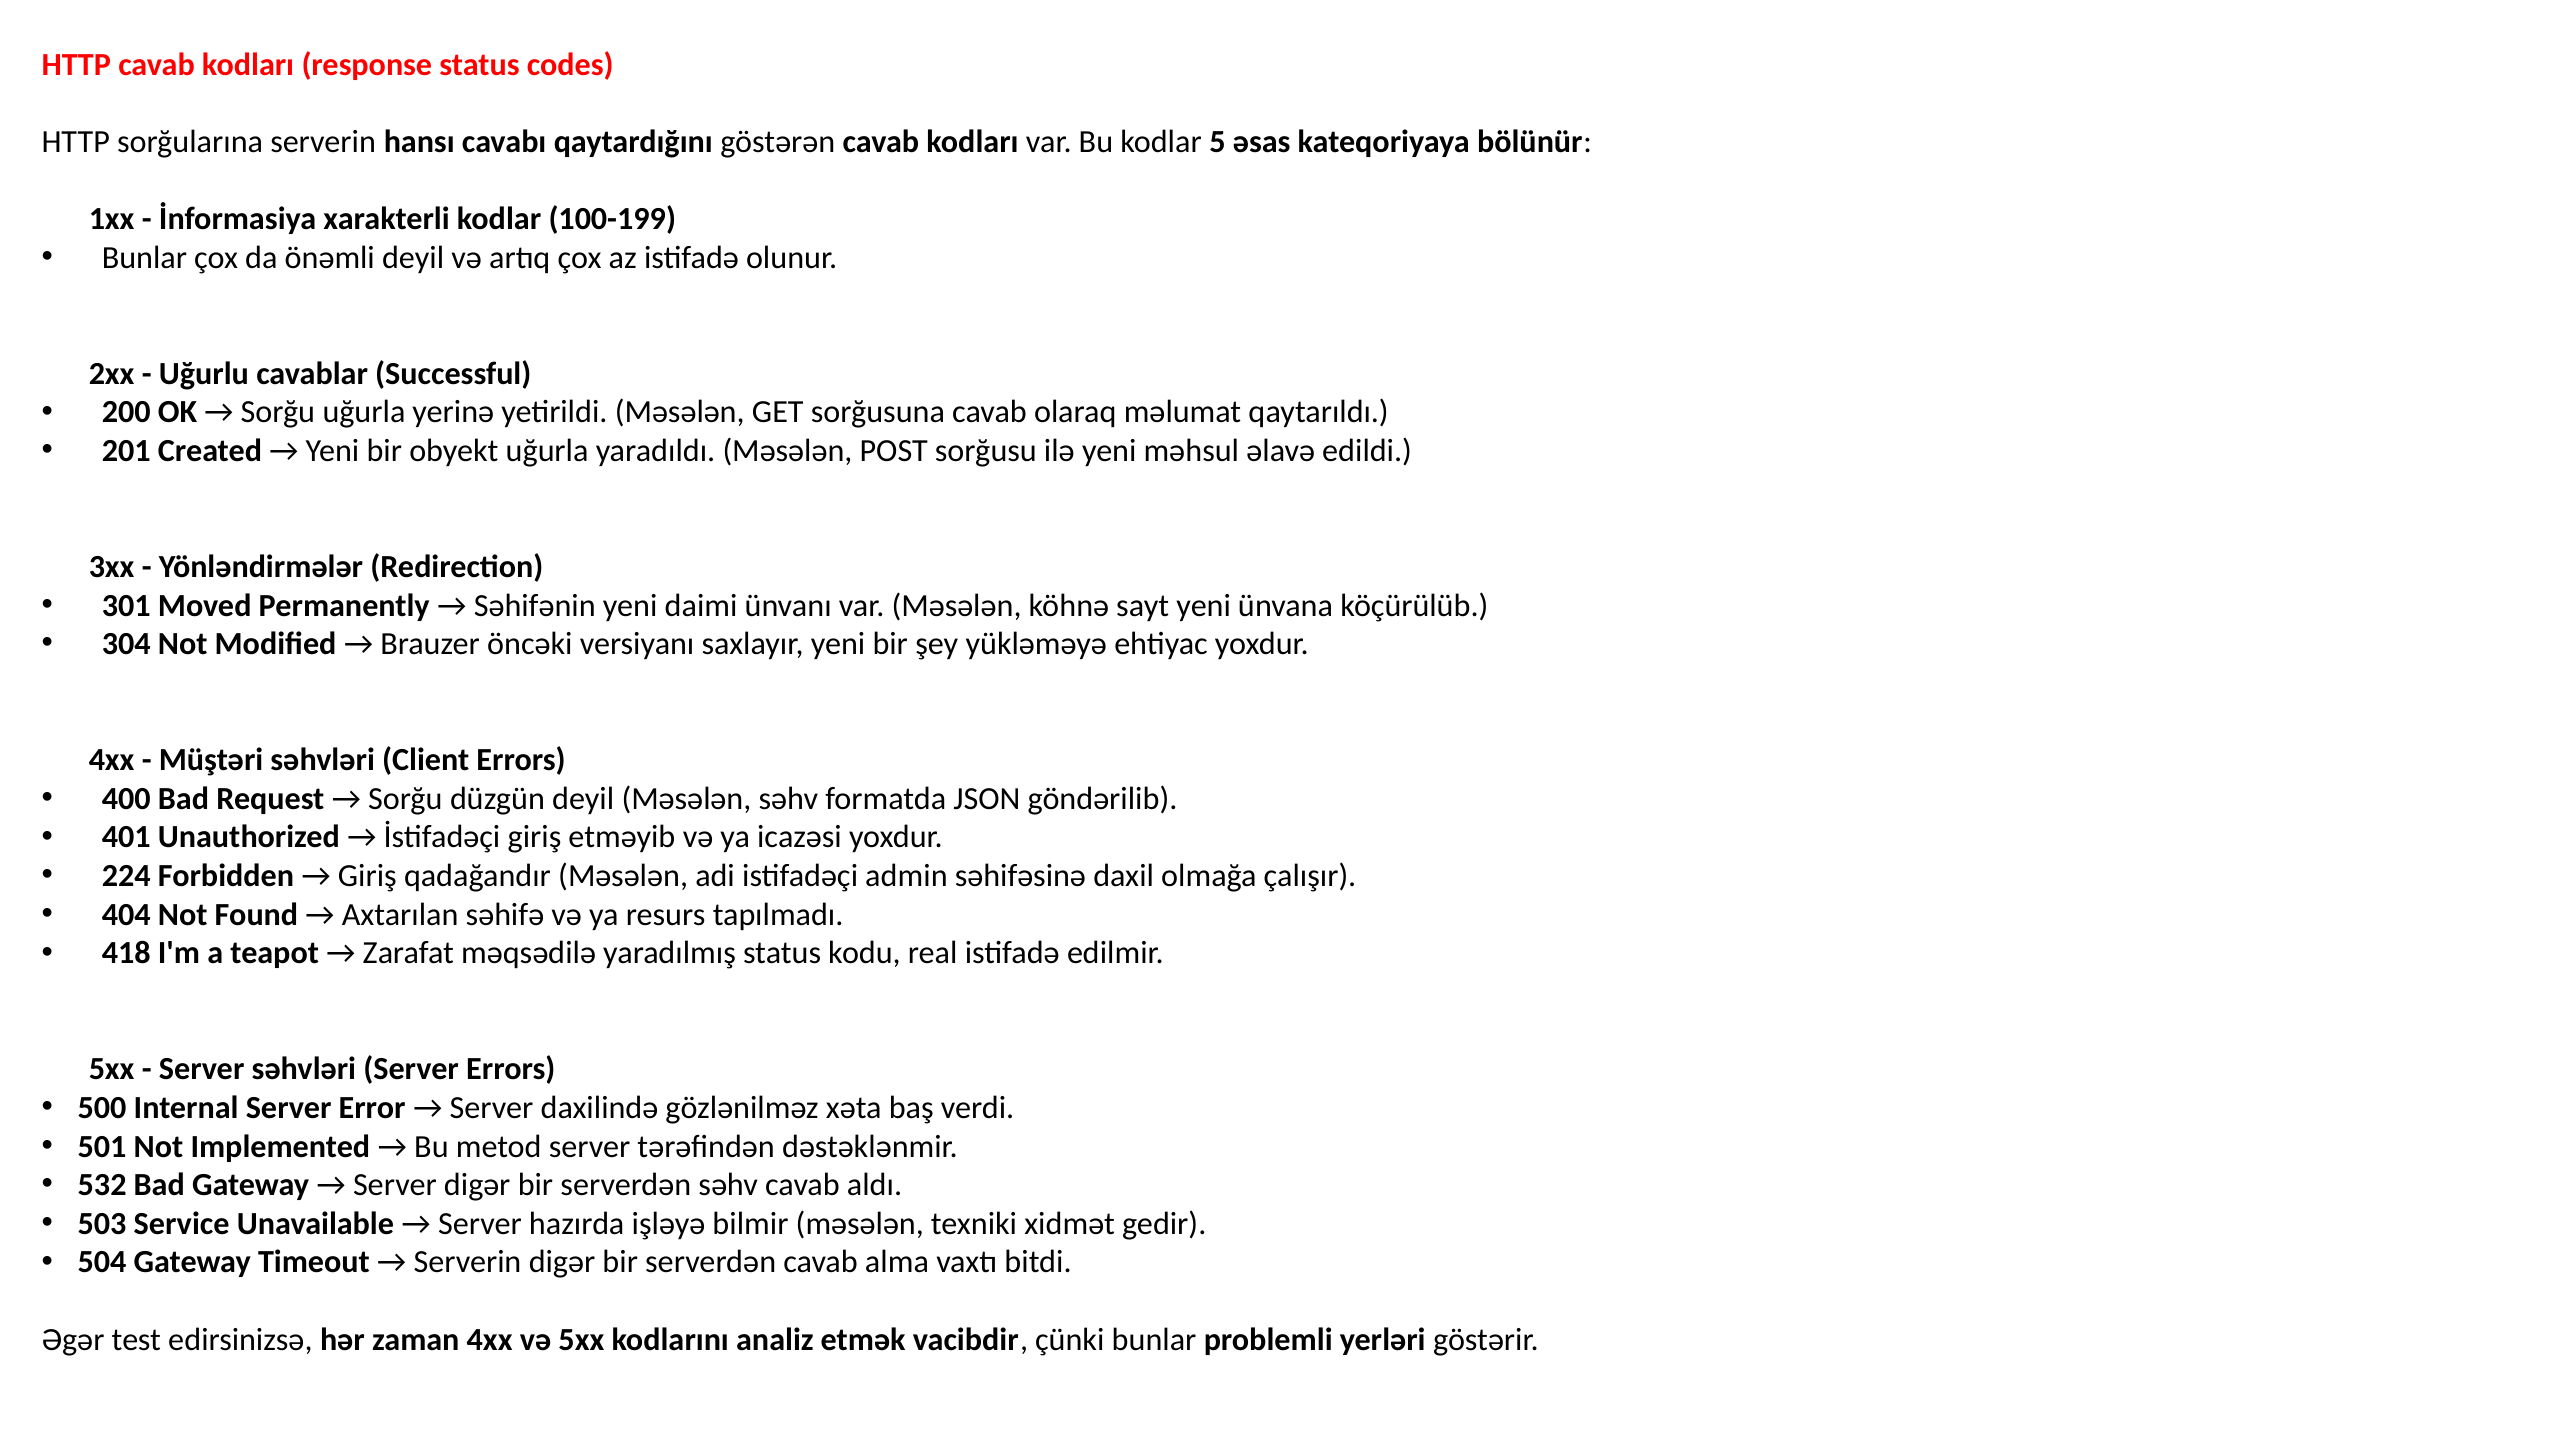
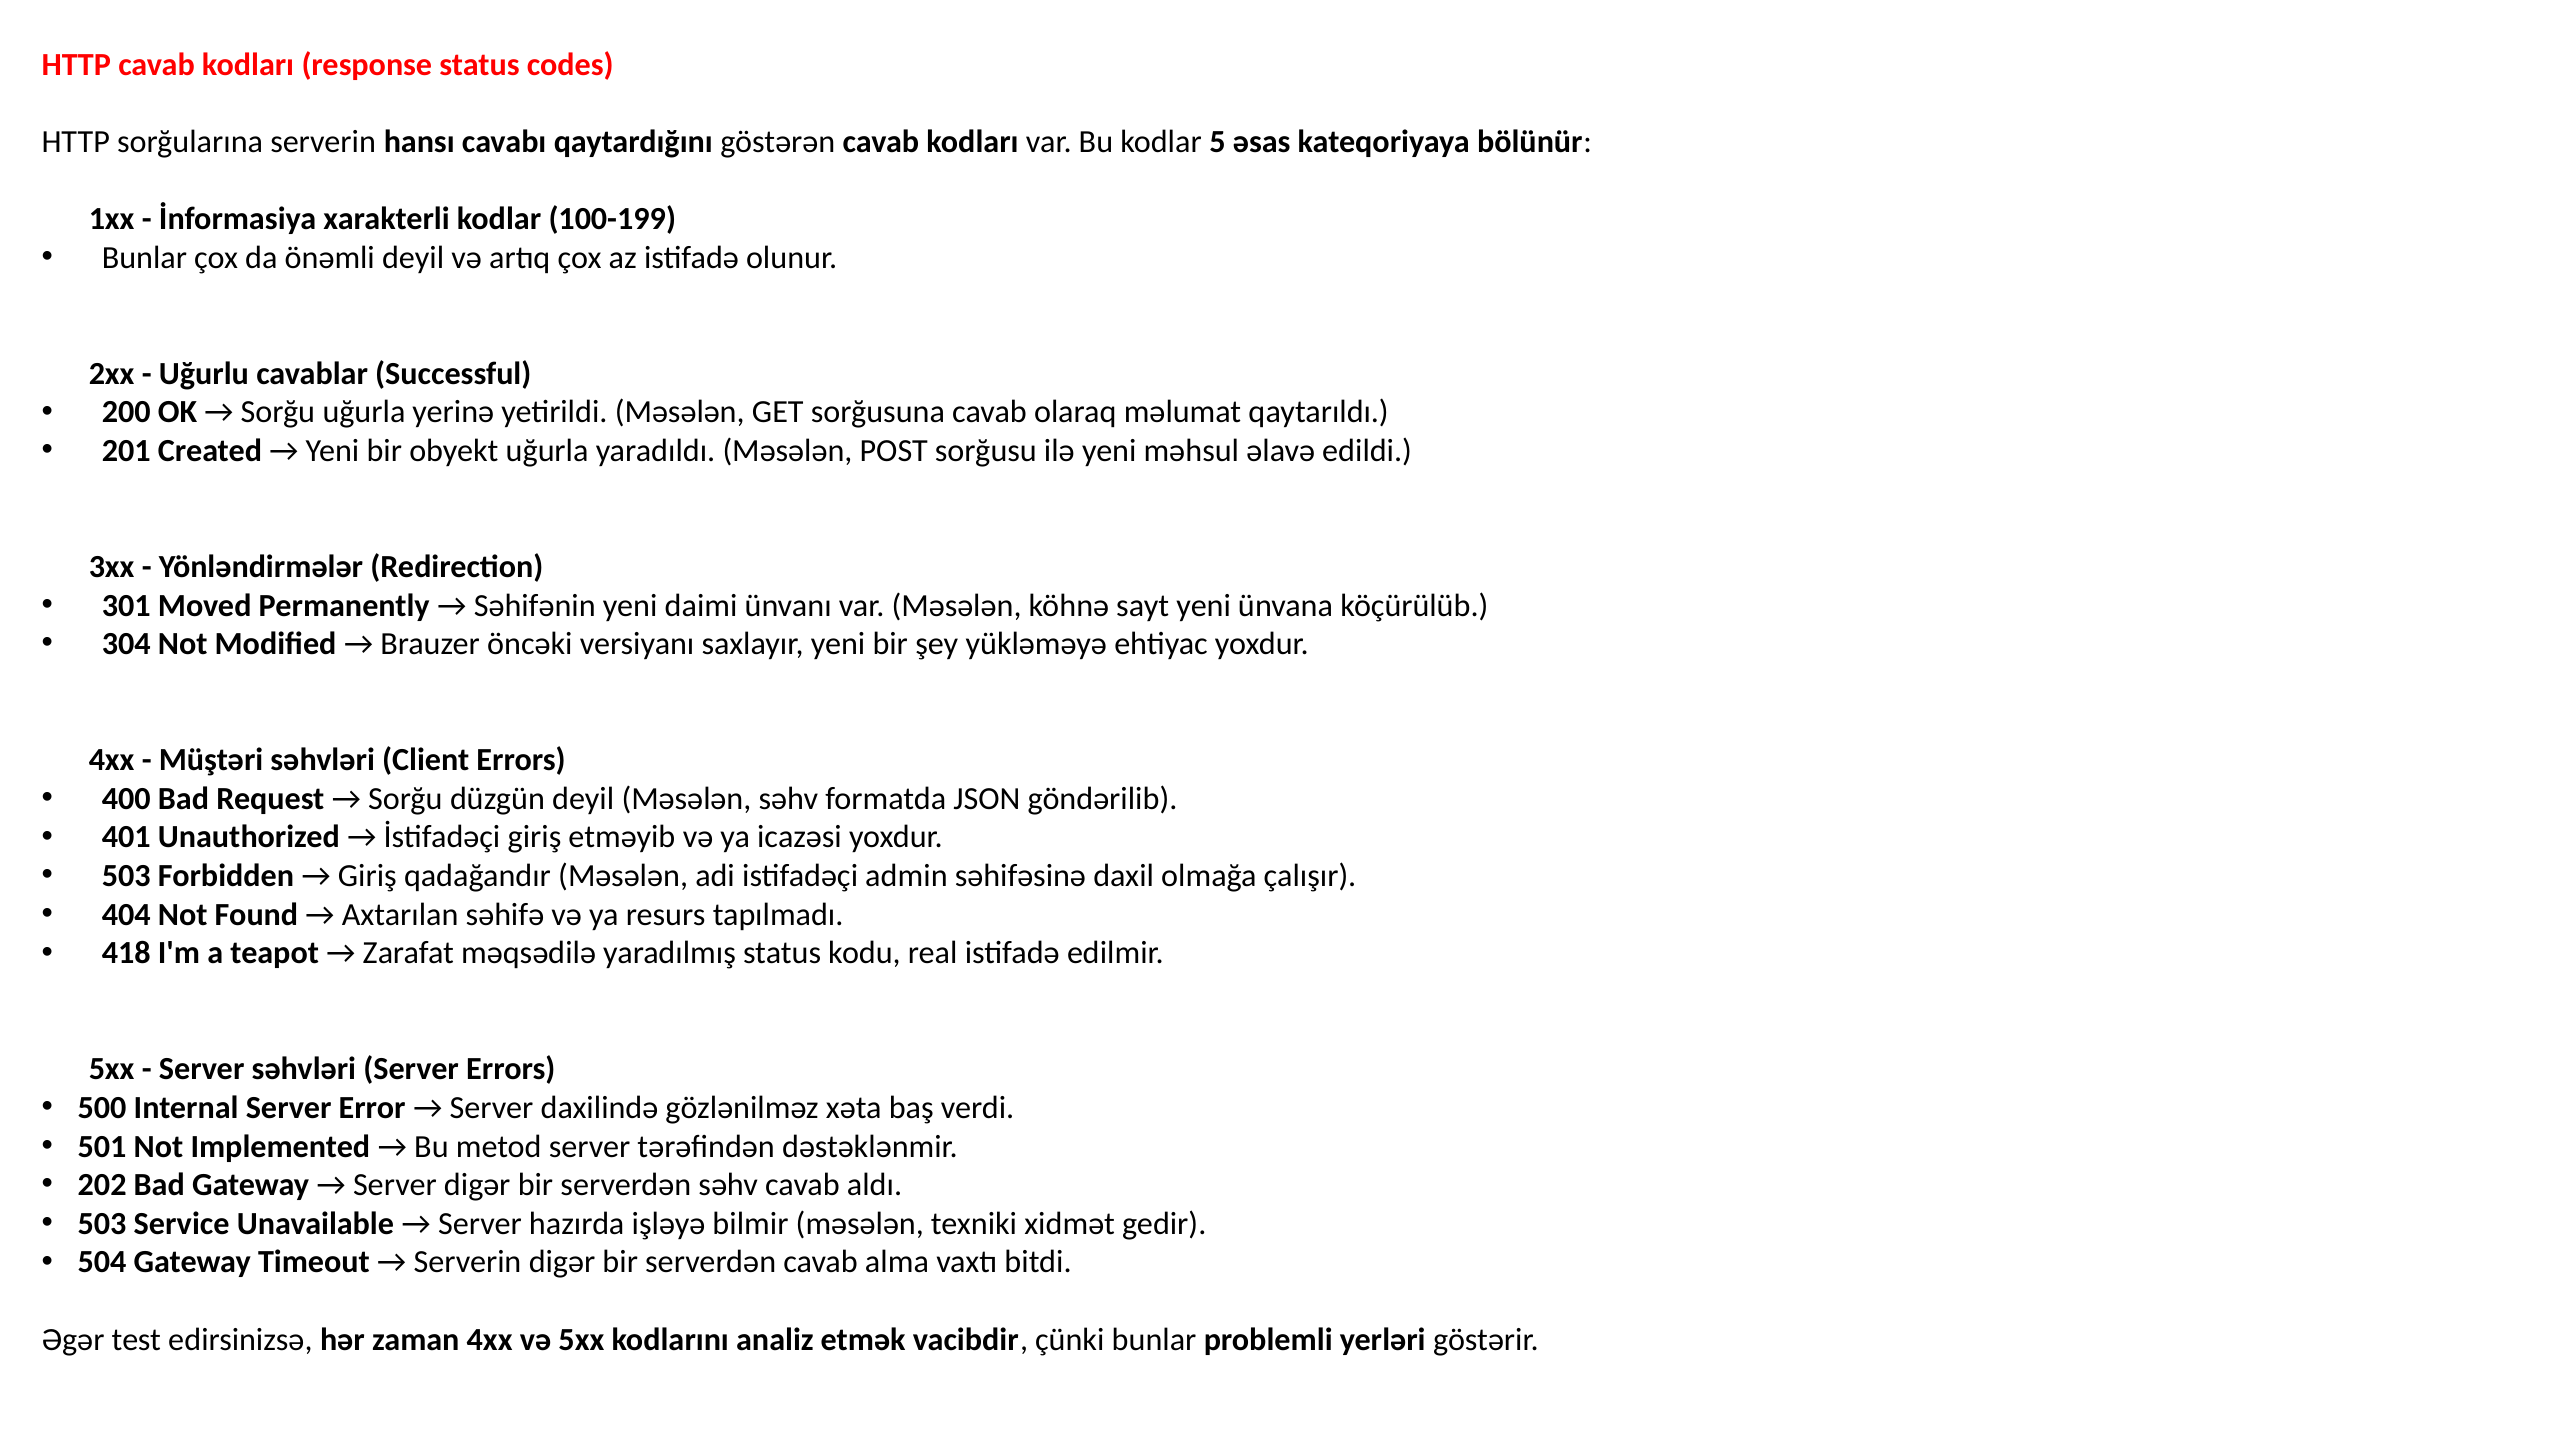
224 at (126, 876): 224 -> 503
532: 532 -> 202
